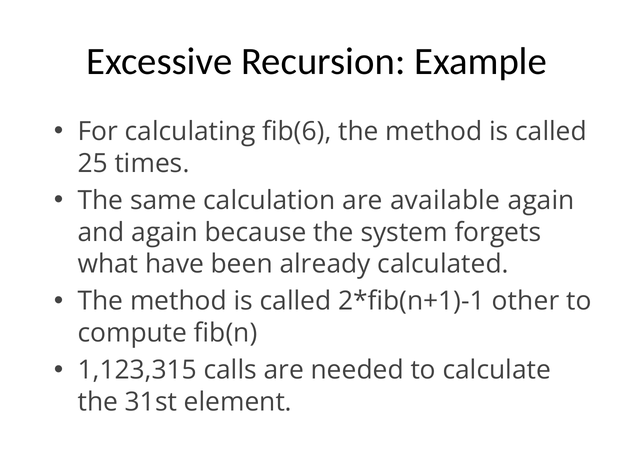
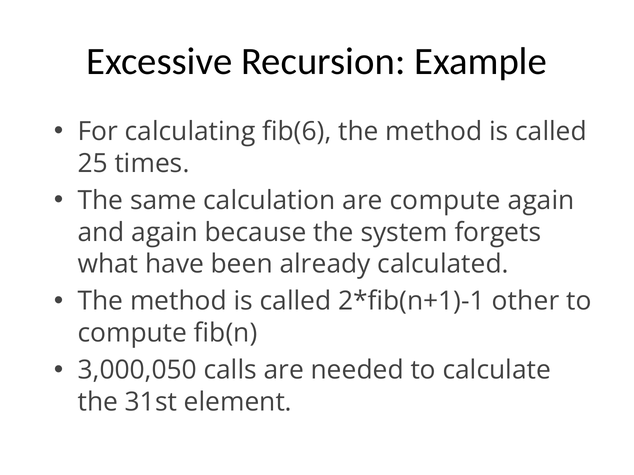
are available: available -> compute
1,123,315: 1,123,315 -> 3,000,050
